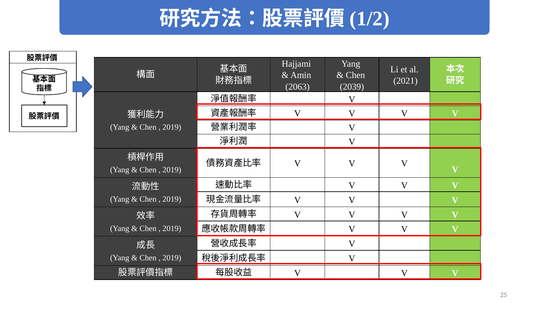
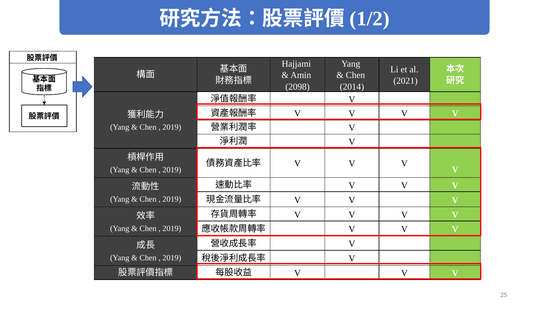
2063: 2063 -> 2098
2039: 2039 -> 2014
